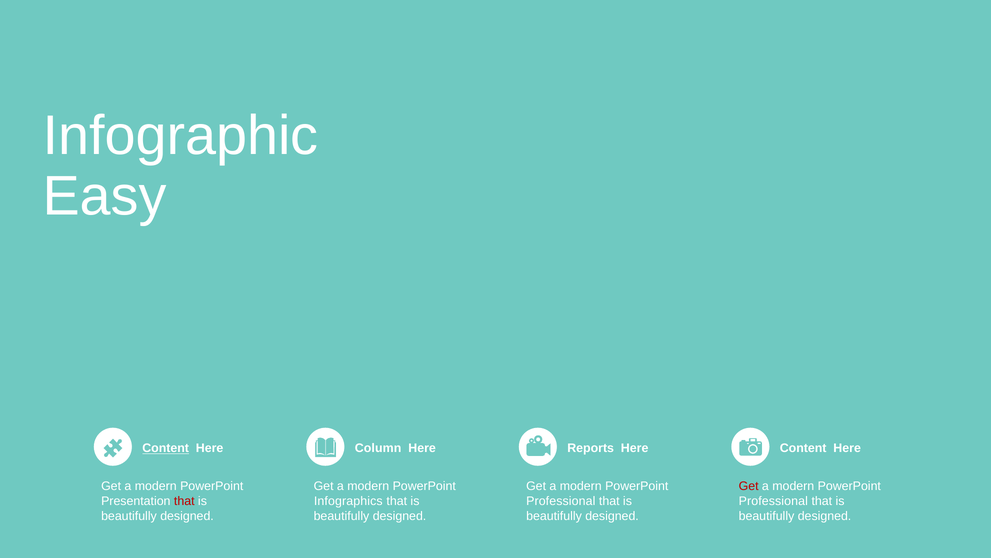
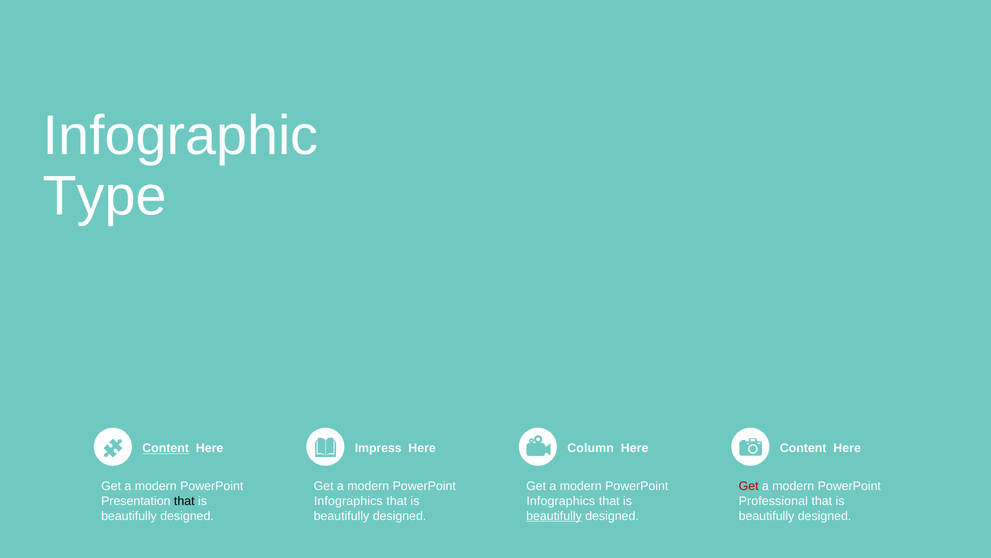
Easy: Easy -> Type
Column: Column -> Impress
Reports: Reports -> Column
that at (184, 501) colour: red -> black
Professional at (561, 501): Professional -> Infographics
beautifully at (554, 515) underline: none -> present
